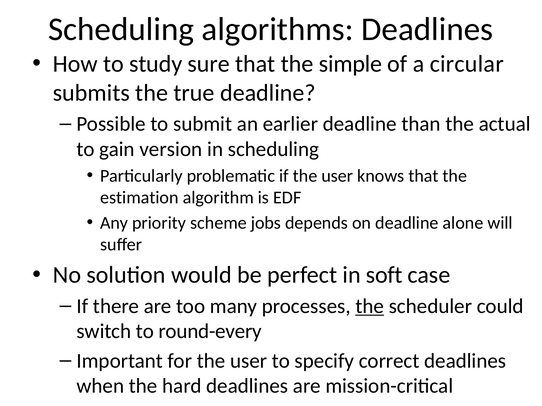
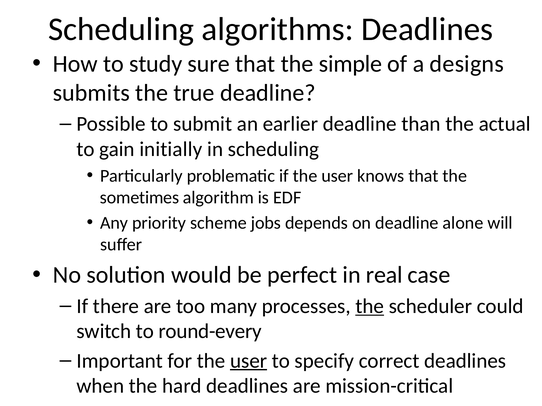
circular: circular -> designs
version: version -> initially
estimation: estimation -> sometimes
soft: soft -> real
user at (249, 361) underline: none -> present
